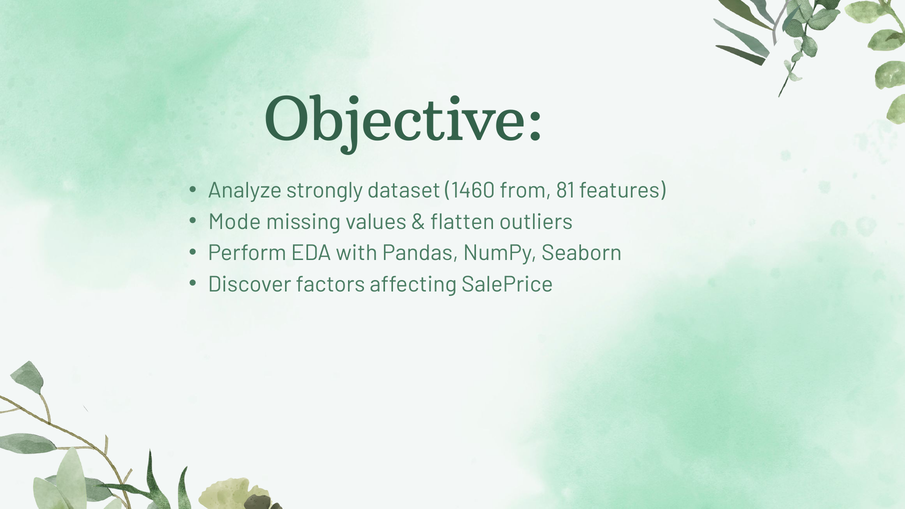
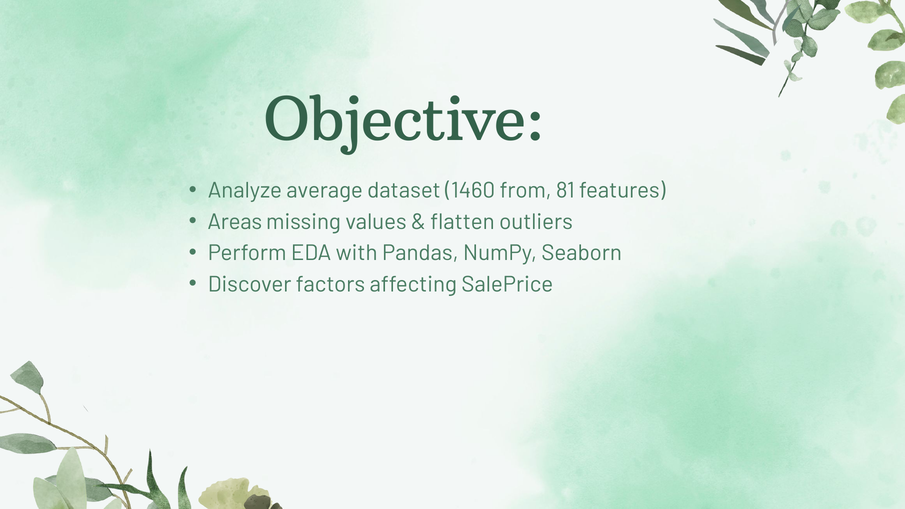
strongly: strongly -> average
Mode: Mode -> Areas
